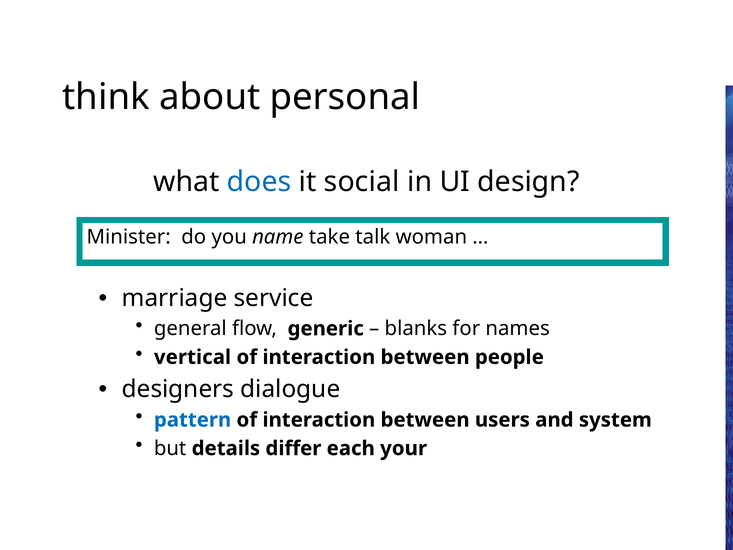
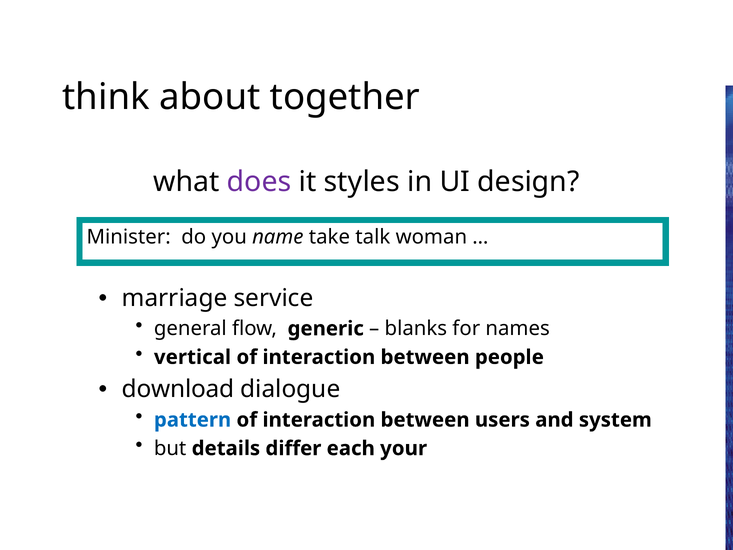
personal: personal -> together
does colour: blue -> purple
social: social -> styles
designers: designers -> download
